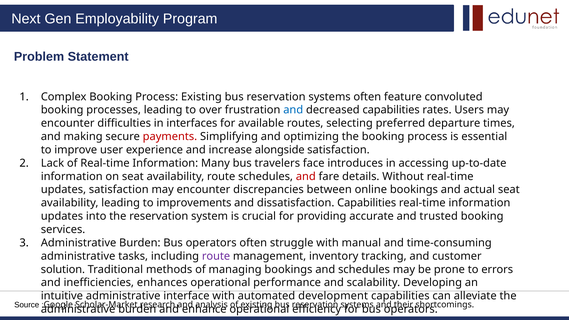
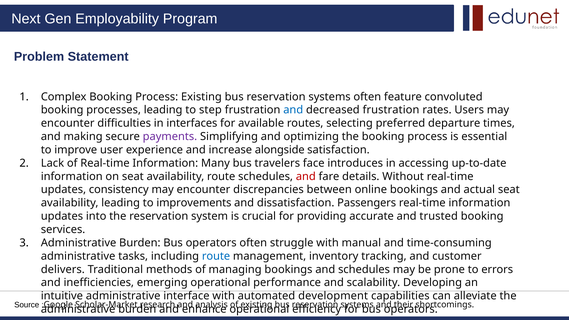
over: over -> step
decreased capabilities: capabilities -> frustration
payments colour: red -> purple
updates satisfaction: satisfaction -> consistency
dissatisfaction Capabilities: Capabilities -> Passengers
route at (216, 256) colour: purple -> blue
solution: solution -> delivers
enhances: enhances -> emerging
